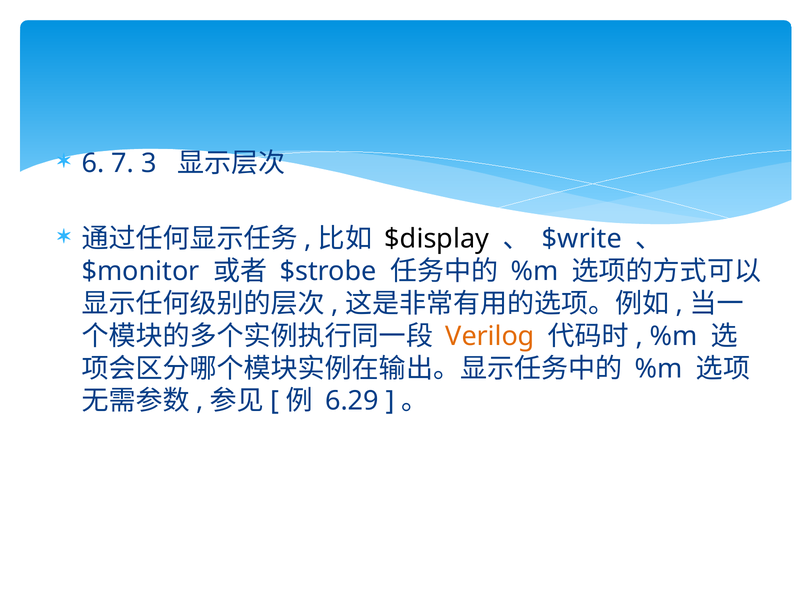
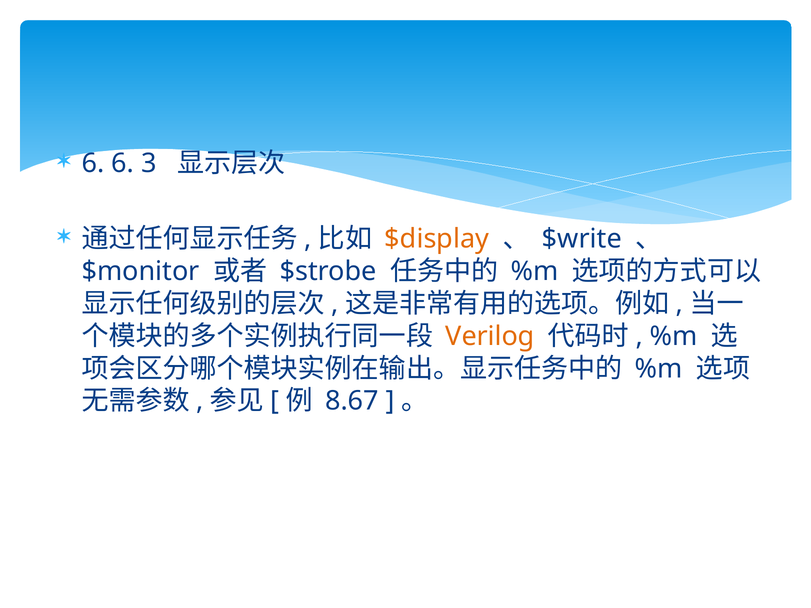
6 7: 7 -> 6
$display colour: black -> orange
6.29: 6.29 -> 8.67
